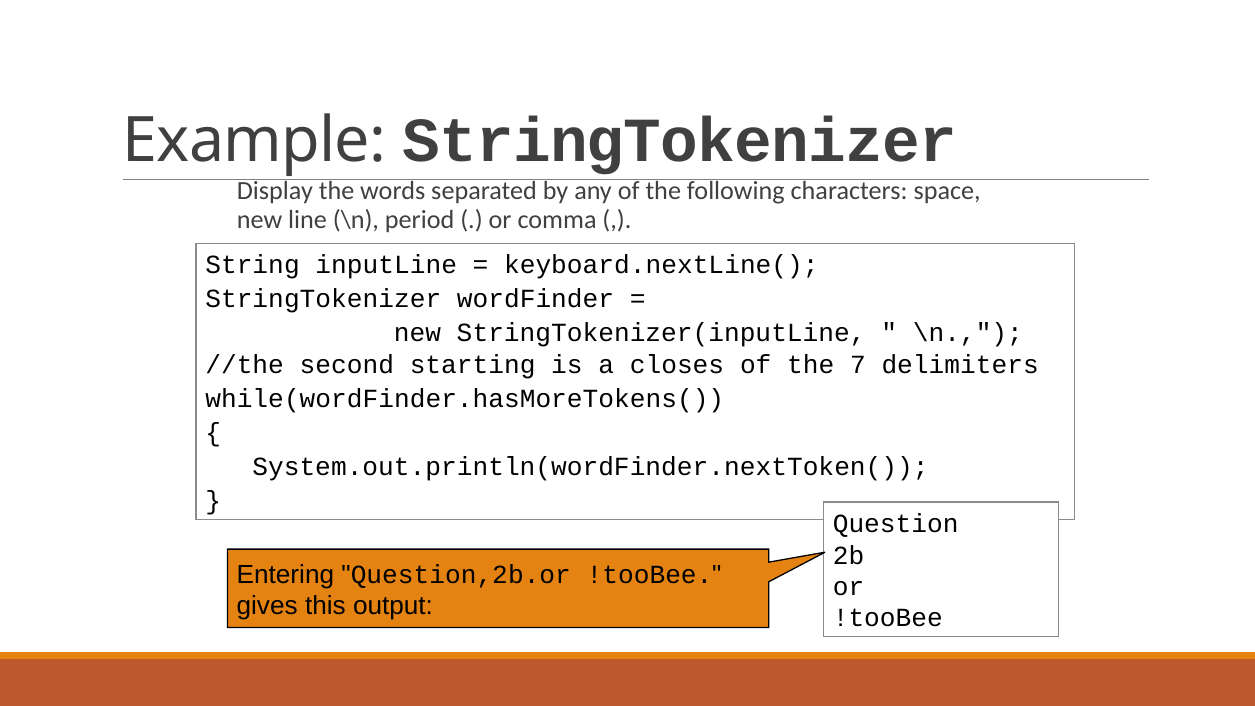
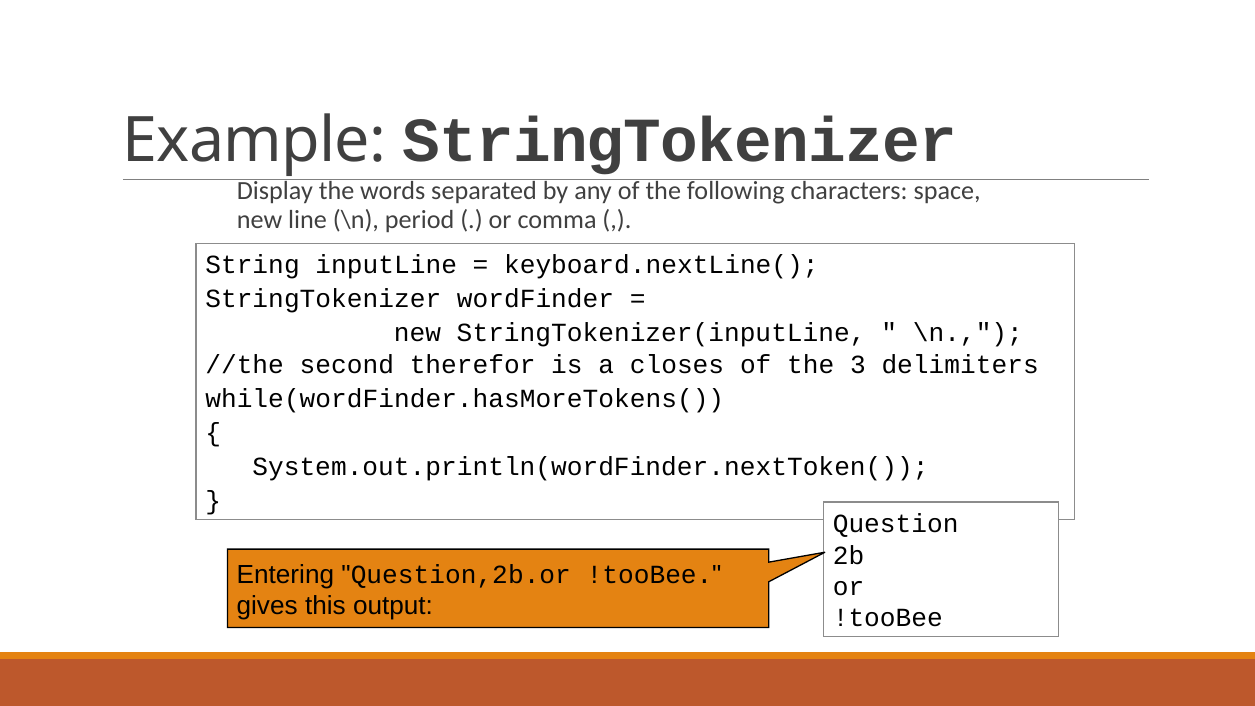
starting: starting -> therefor
7: 7 -> 3
